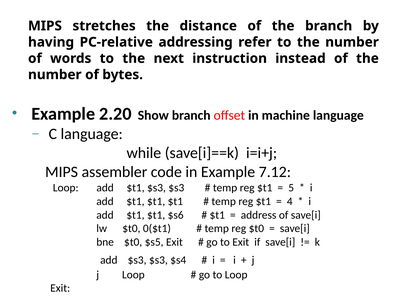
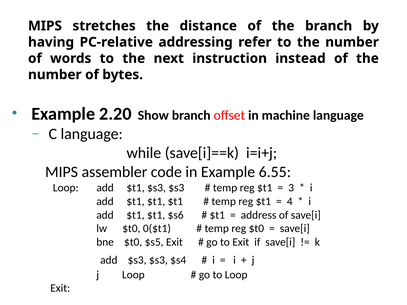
7.12: 7.12 -> 6.55
5: 5 -> 3
